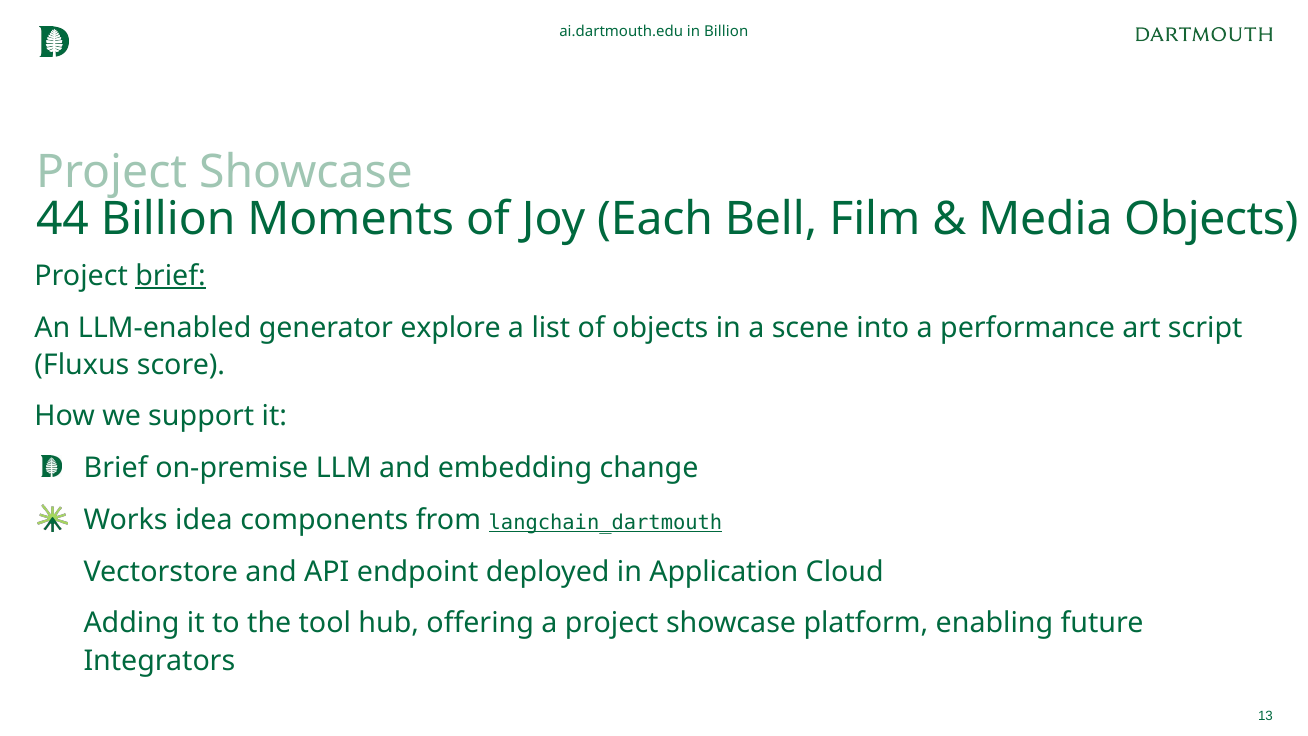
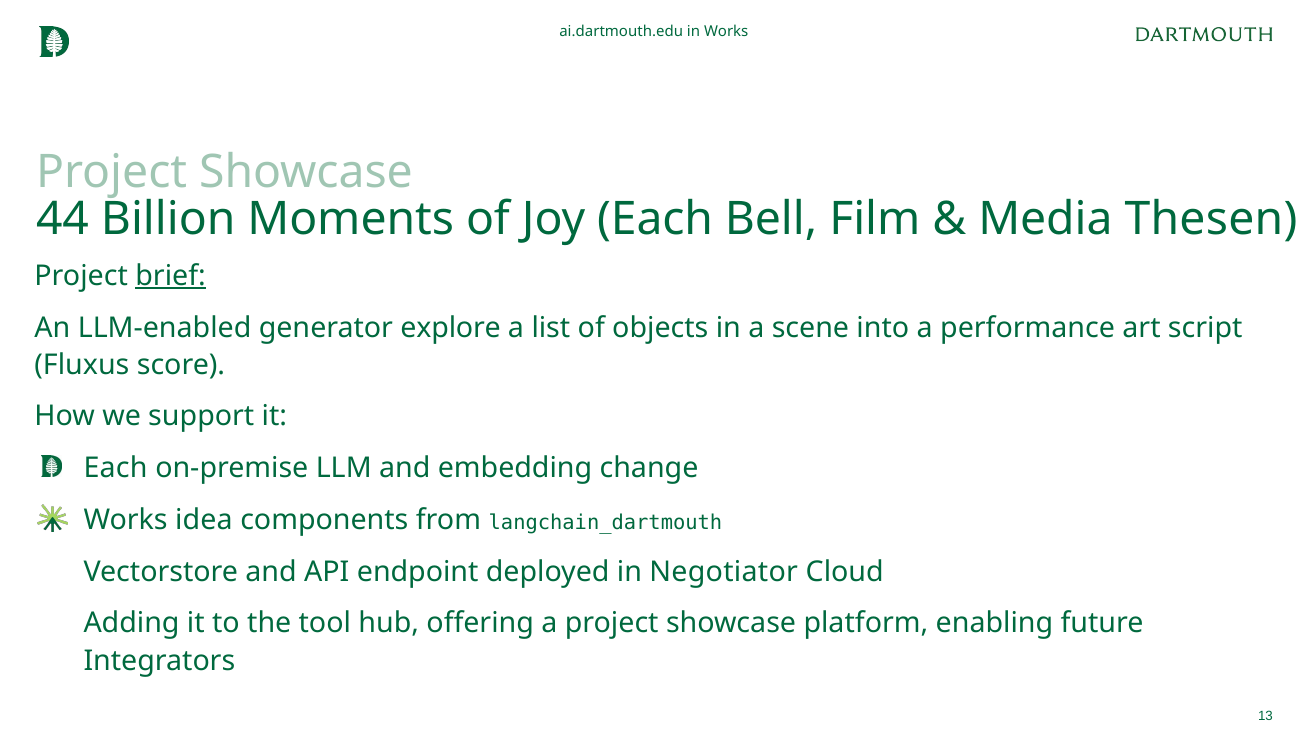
in Billion: Billion -> Works
Media Objects: Objects -> Thesen
Brief at (116, 468): Brief -> Each
langchain_dartmouth underline: present -> none
Application: Application -> Negotiator
